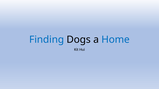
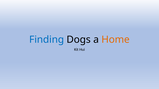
Home colour: blue -> orange
